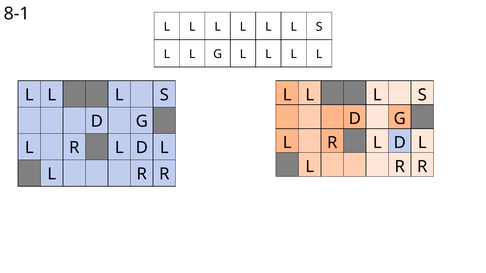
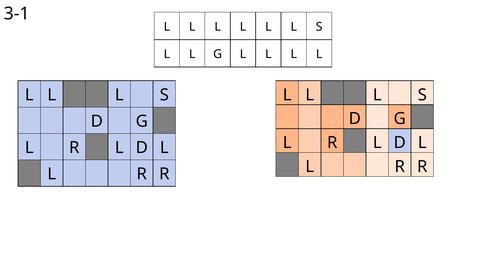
8-1: 8-1 -> 3-1
